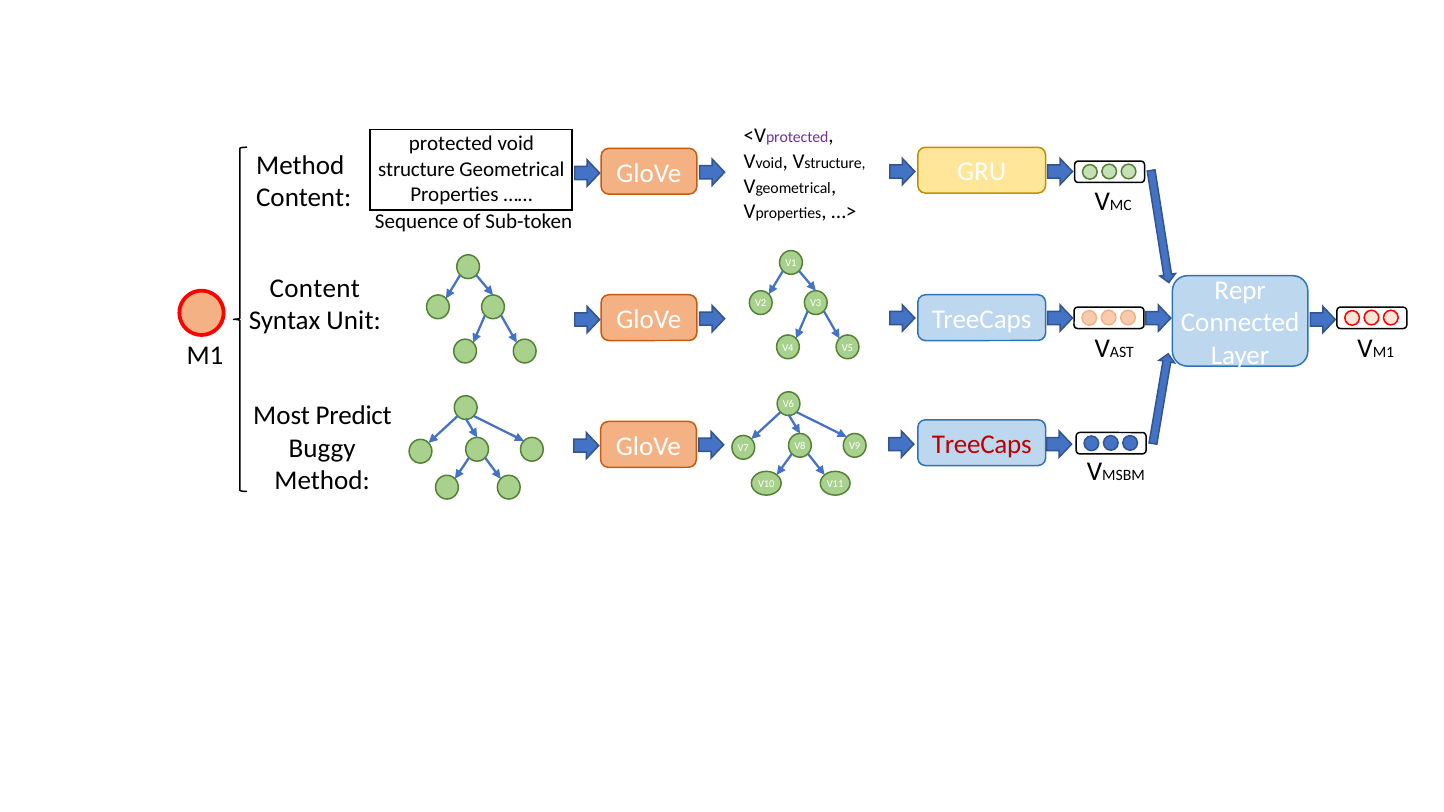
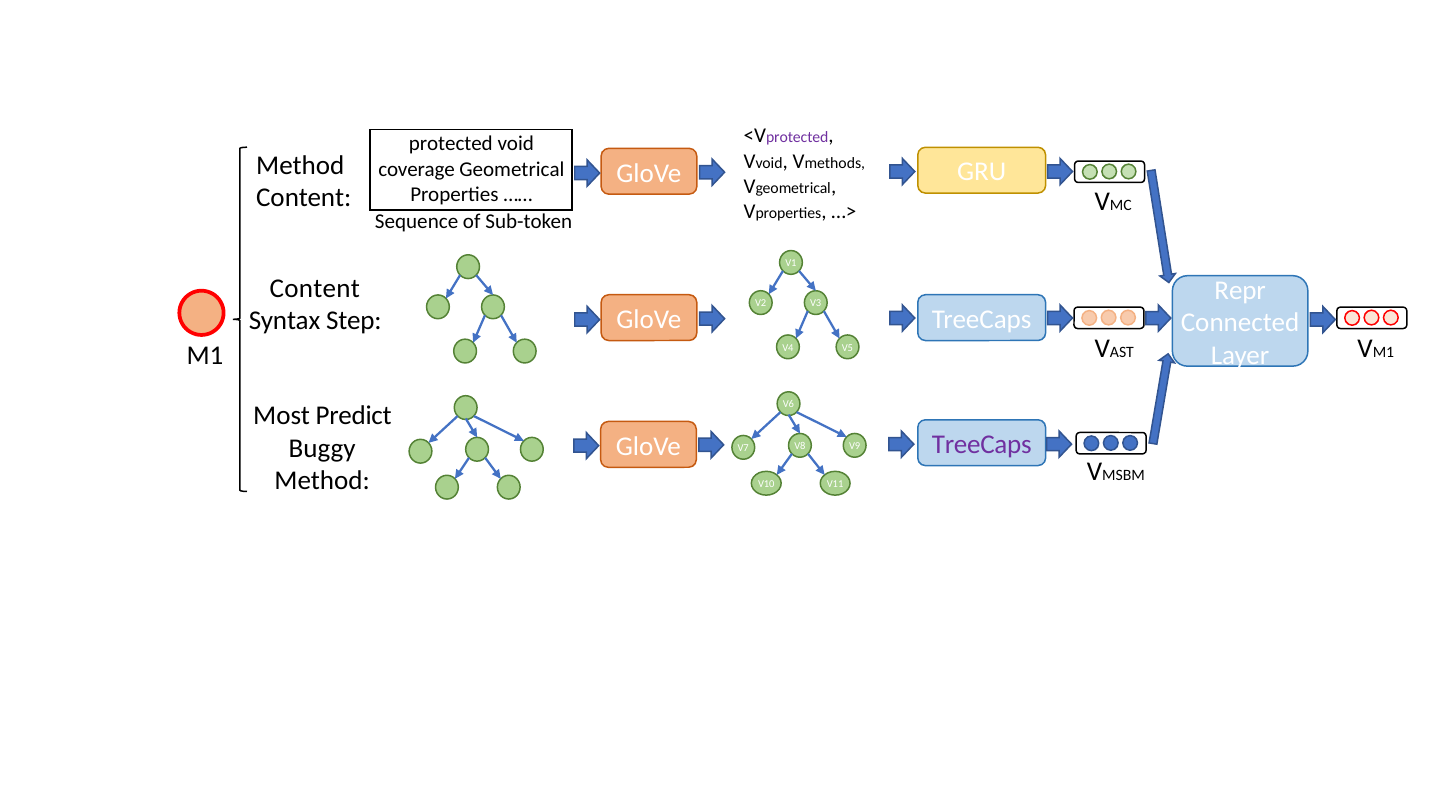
structure at (835, 163): structure -> methods
structure at (417, 169): structure -> coverage
Unit: Unit -> Step
TreeCaps at (982, 445) colour: red -> purple
